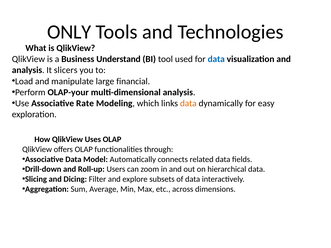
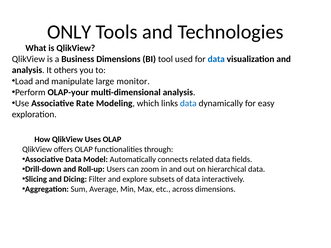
Business Understand: Understand -> Dimensions
slicers: slicers -> others
financial: financial -> monitor
data at (188, 103) colour: orange -> blue
